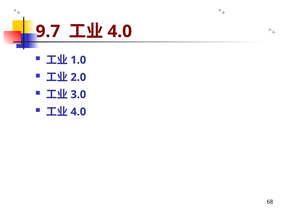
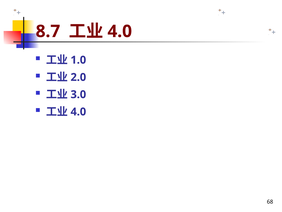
9.7: 9.7 -> 8.7
